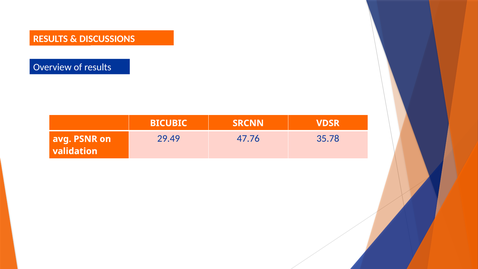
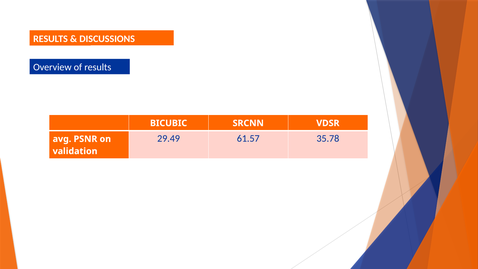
47.76: 47.76 -> 61.57
